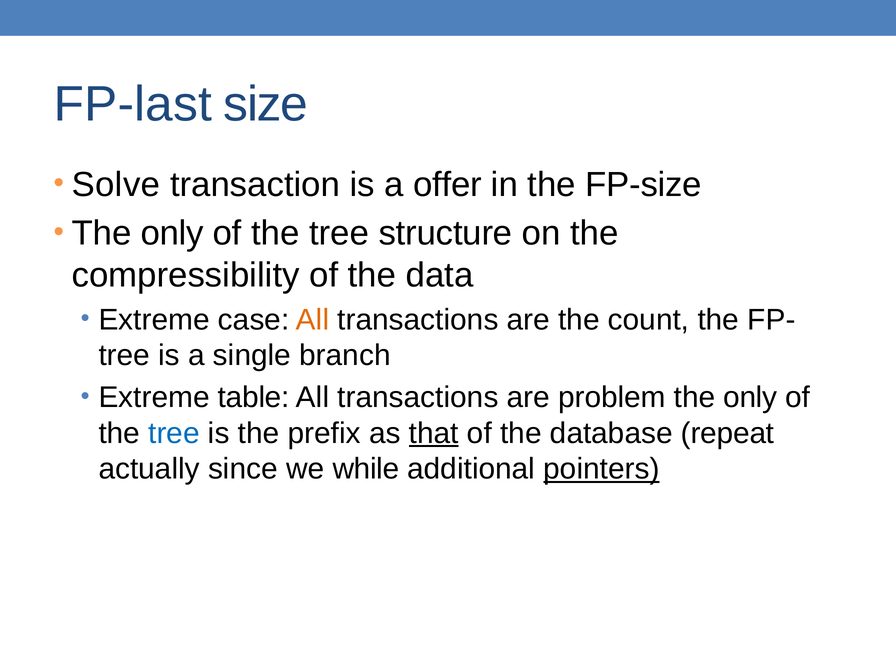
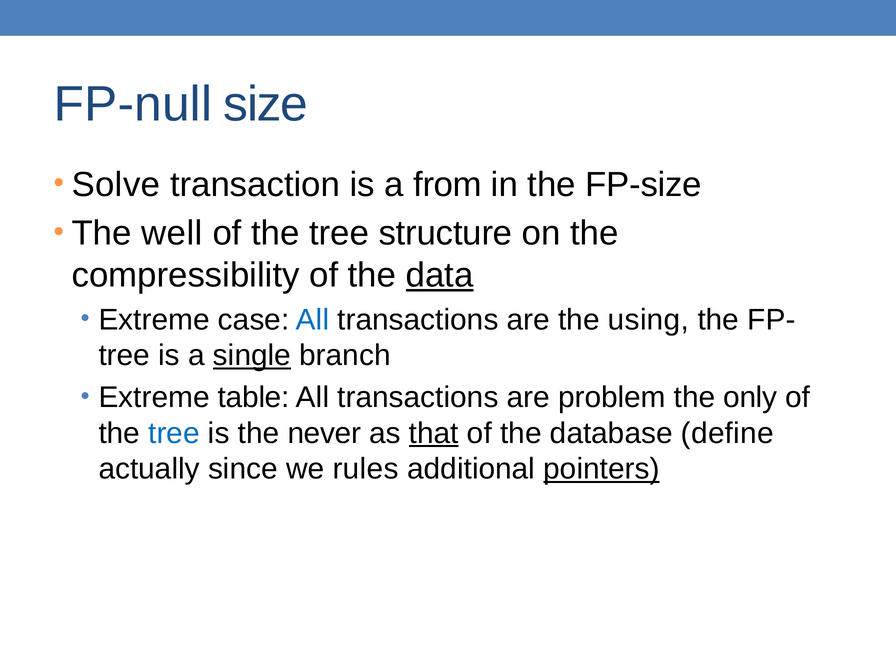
FP-last: FP-last -> FP-null
offer: offer -> from
only at (172, 233): only -> well
data underline: none -> present
All at (313, 320) colour: orange -> blue
count: count -> using
single underline: none -> present
prefix: prefix -> never
repeat: repeat -> define
while: while -> rules
